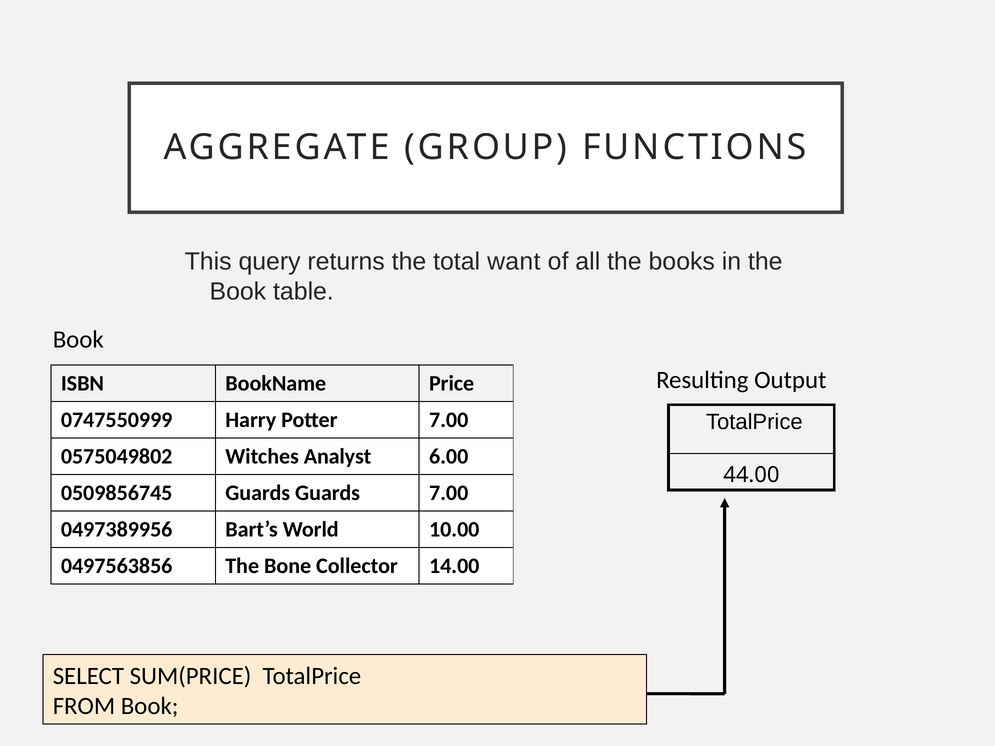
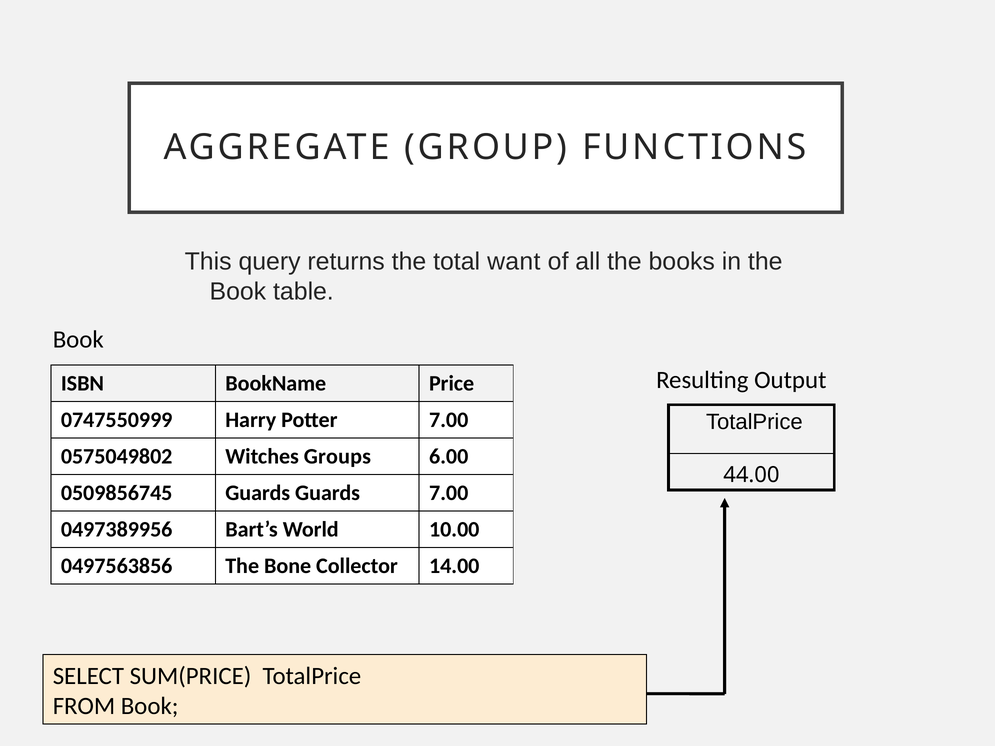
Analyst: Analyst -> Groups
